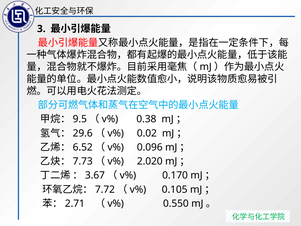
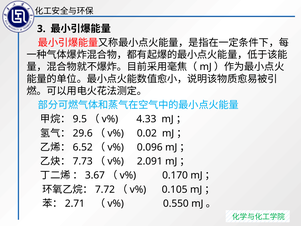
0.38: 0.38 -> 4.33
2.020: 2.020 -> 2.091
